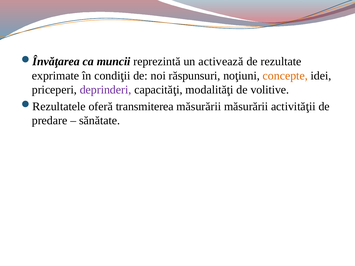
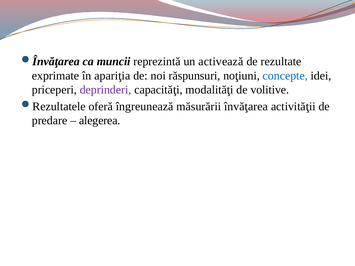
condiţii: condiţii -> apariţia
concepte colour: orange -> blue
transmiterea: transmiterea -> îngreunează
măsurării măsurării: măsurării -> învăţarea
sănătate: sănătate -> alegerea
